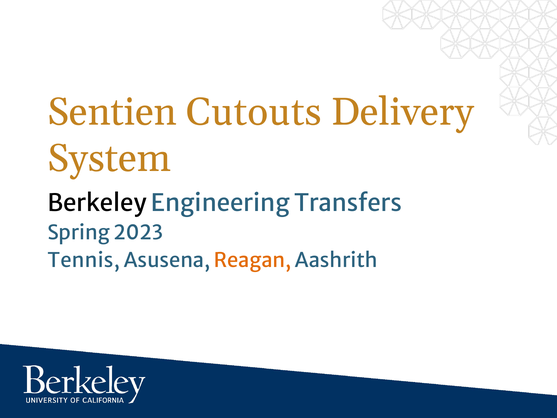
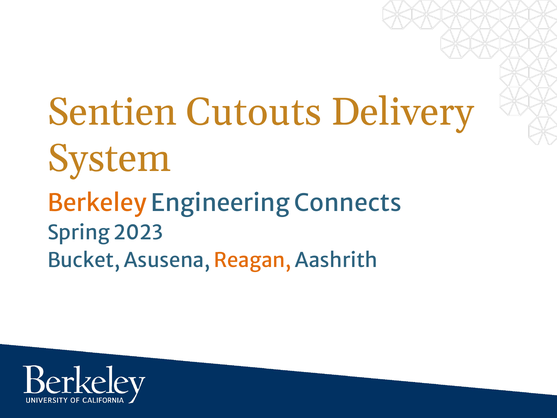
Berkeley colour: black -> orange
Transfers: Transfers -> Connects
Tennis: Tennis -> Bucket
